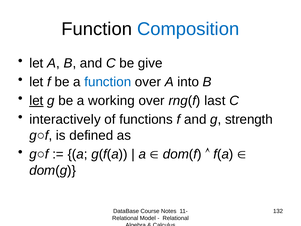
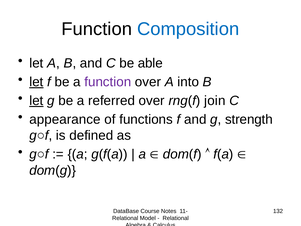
give: give -> able
let at (36, 82) underline: none -> present
function at (108, 82) colour: blue -> purple
working: working -> referred
last: last -> join
interactively: interactively -> appearance
